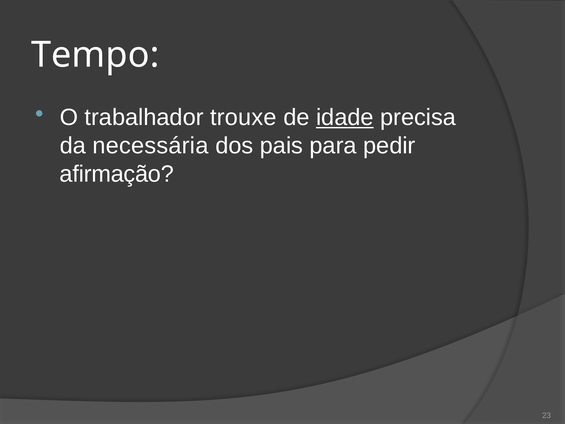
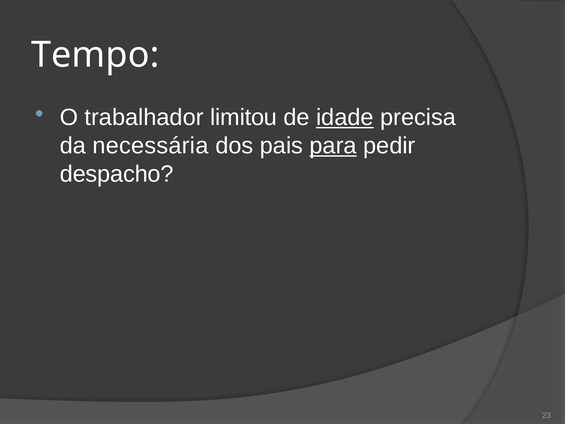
trouxe: trouxe -> limitou
para underline: none -> present
afirmação: afirmação -> despacho
